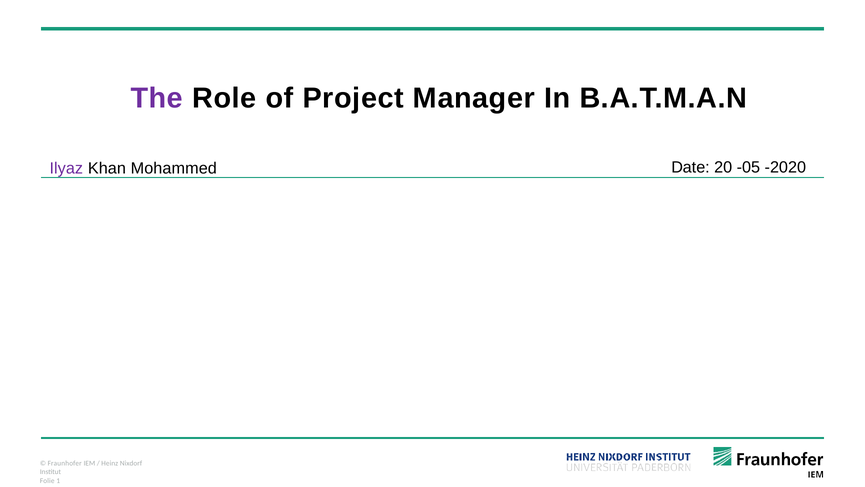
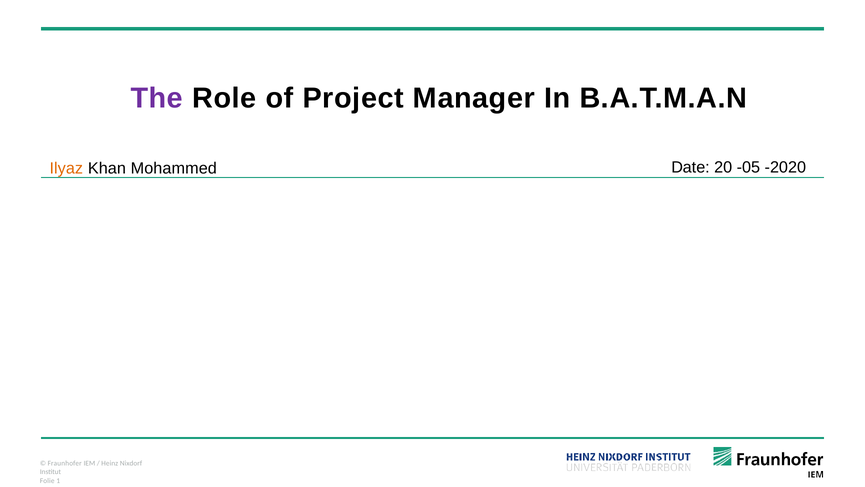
Ilyaz colour: purple -> orange
